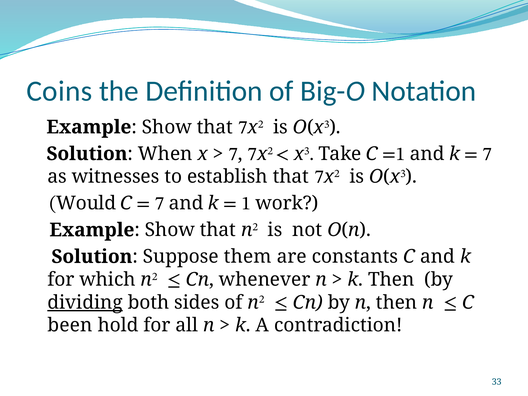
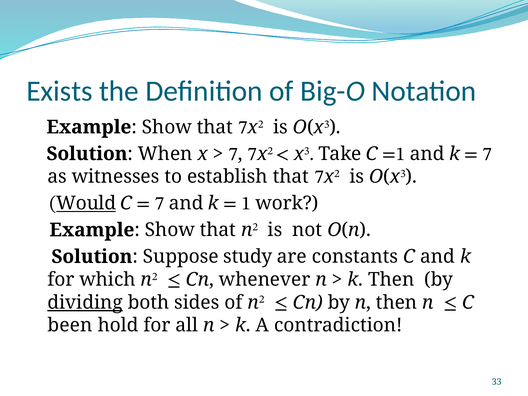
Coins: Coins -> Exists
Would underline: none -> present
them: them -> study
